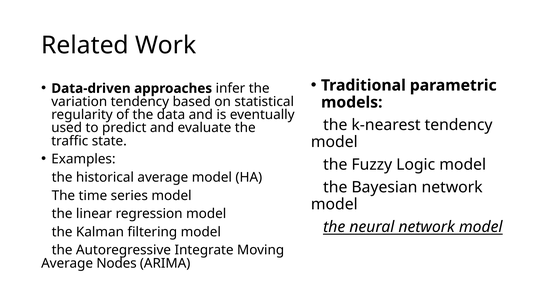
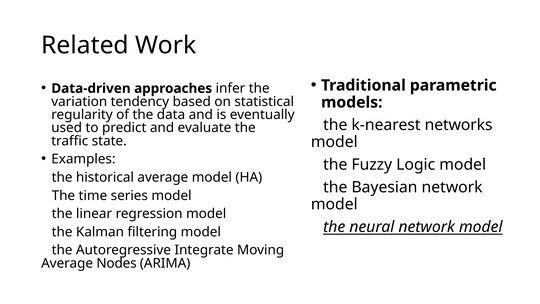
k-nearest tendency: tendency -> networks
